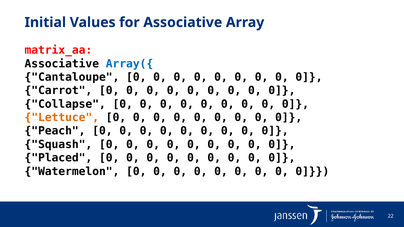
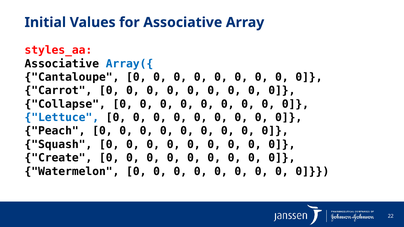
matrix_aa: matrix_aa -> styles_aa
Lettuce colour: orange -> blue
Placed: Placed -> Create
